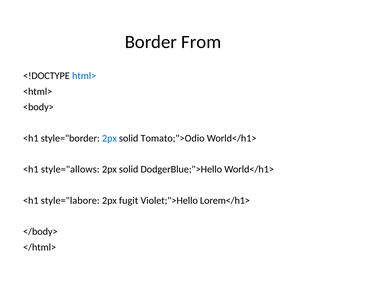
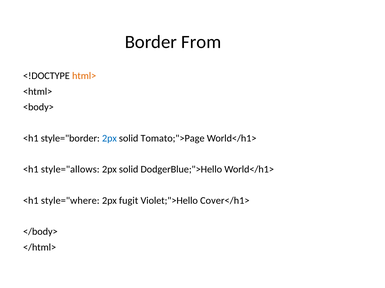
html> colour: blue -> orange
Tomato;">Odio: Tomato;">Odio -> Tomato;">Page
style="labore: style="labore -> style="where
Lorem</h1>: Lorem</h1> -> Cover</h1>
